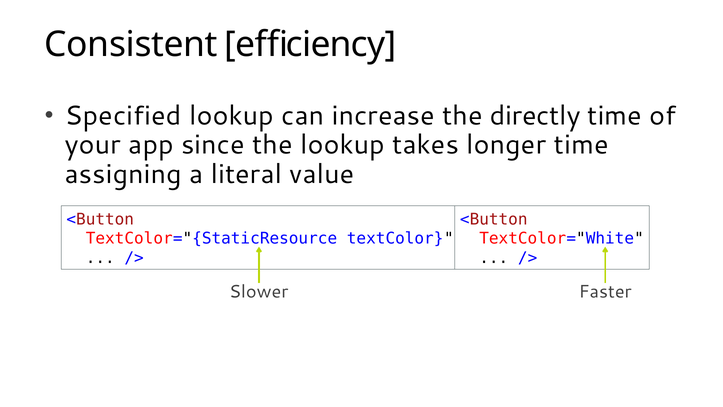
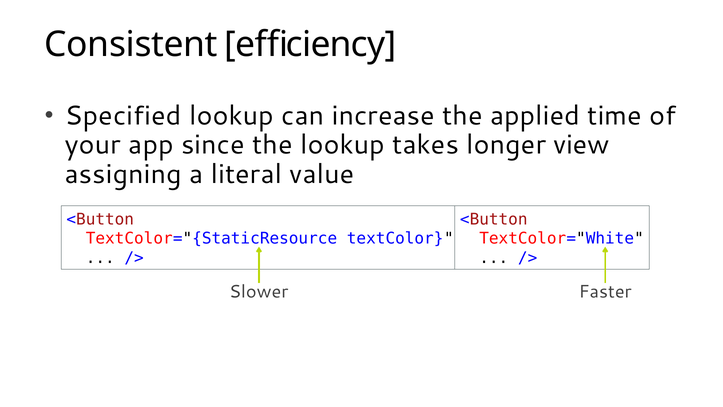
directly: directly -> applied
longer time: time -> view
